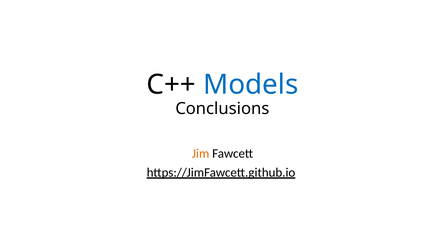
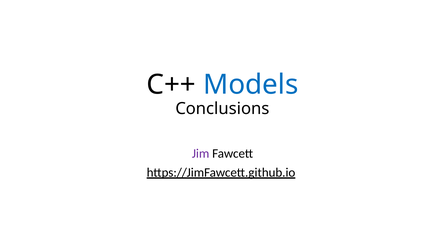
Jim colour: orange -> purple
